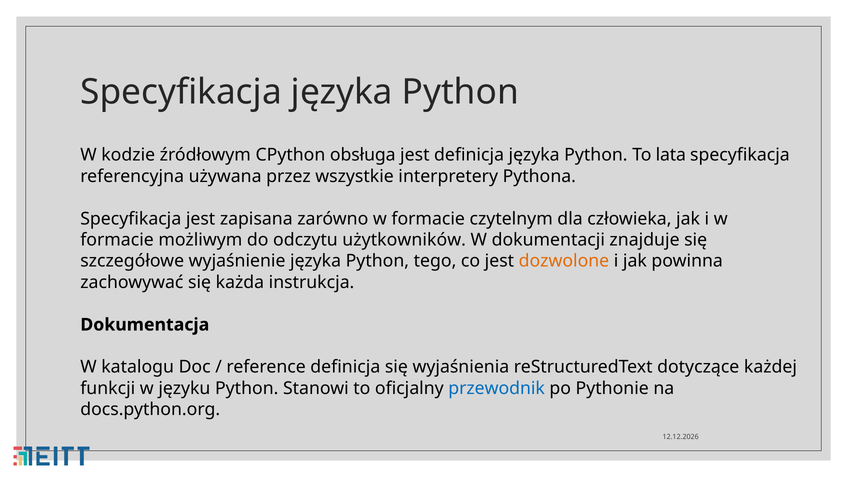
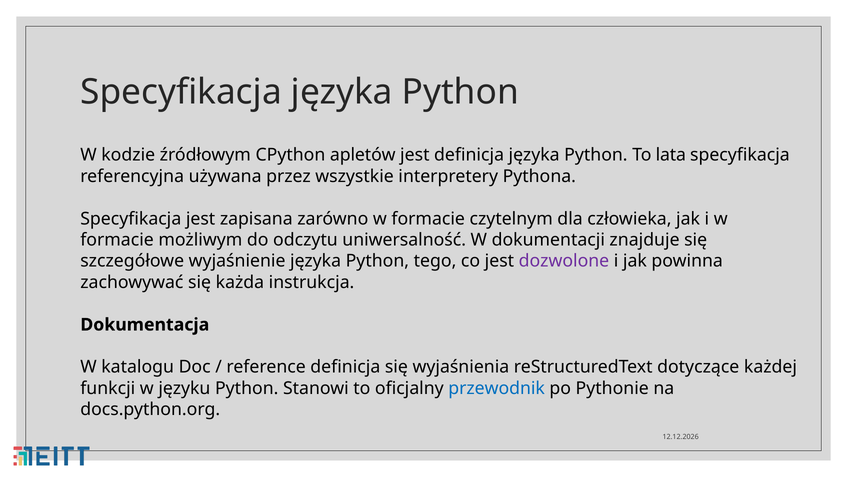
obsługa: obsługa -> apletów
użytkowników: użytkowników -> uniwersalność
dozwolone colour: orange -> purple
